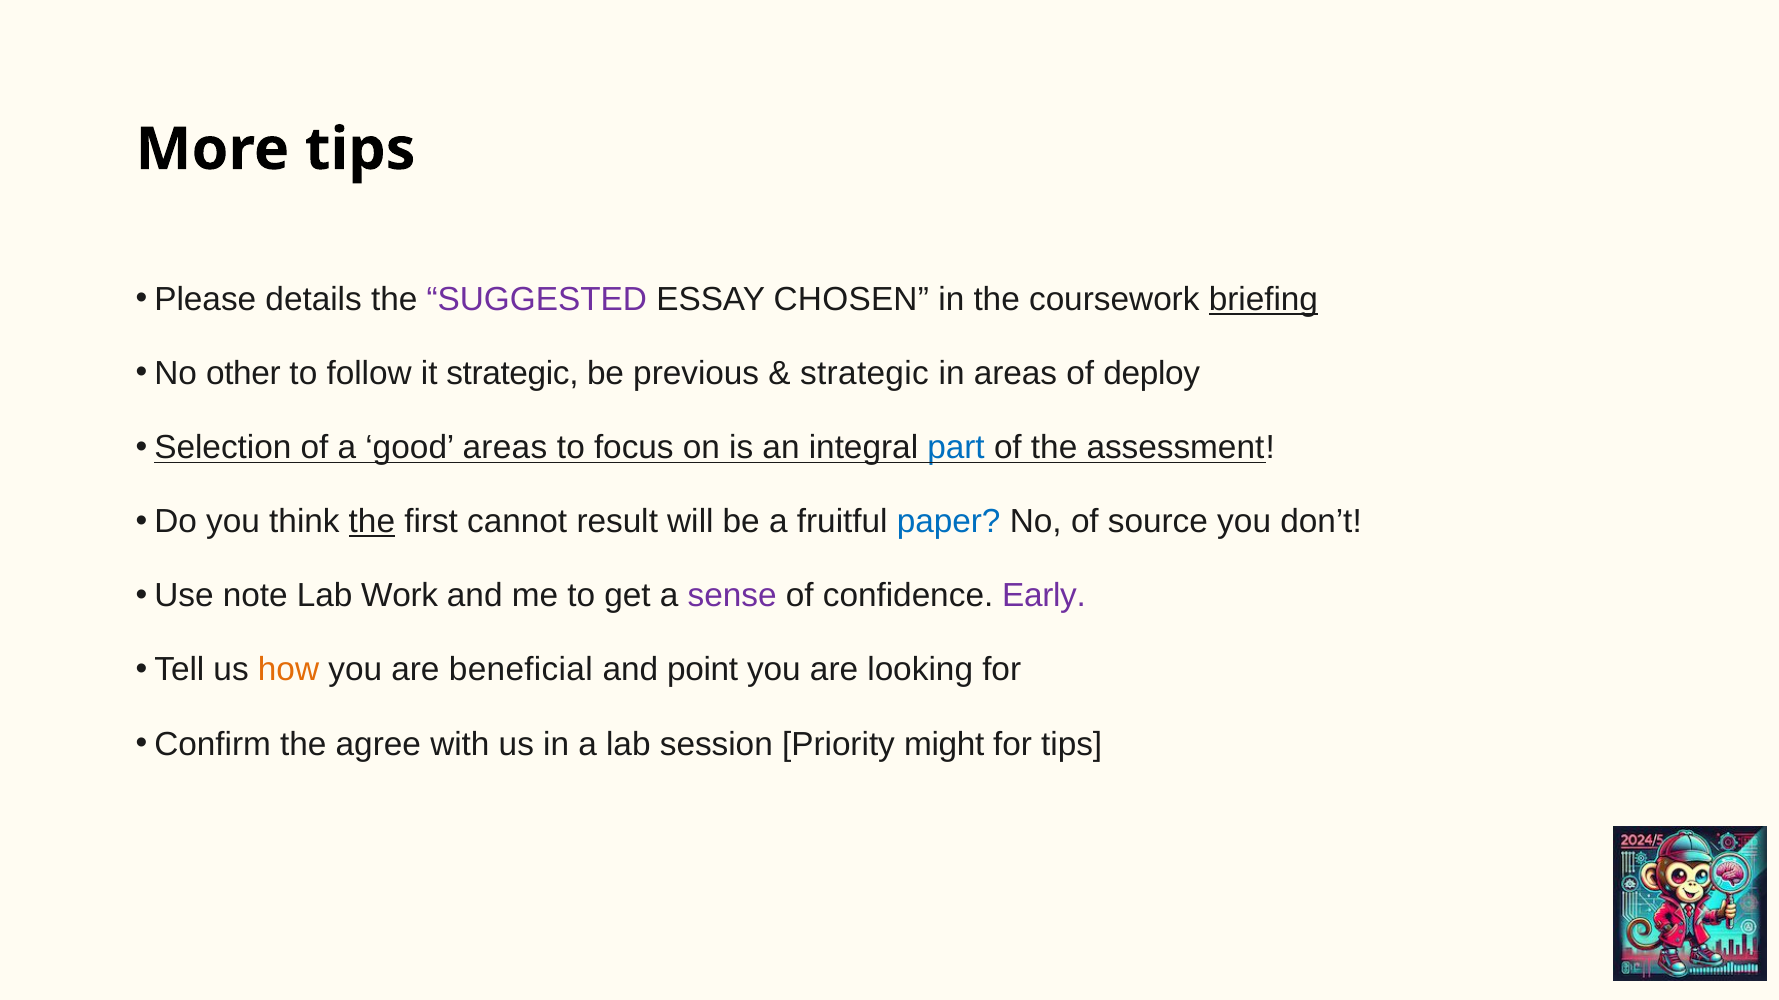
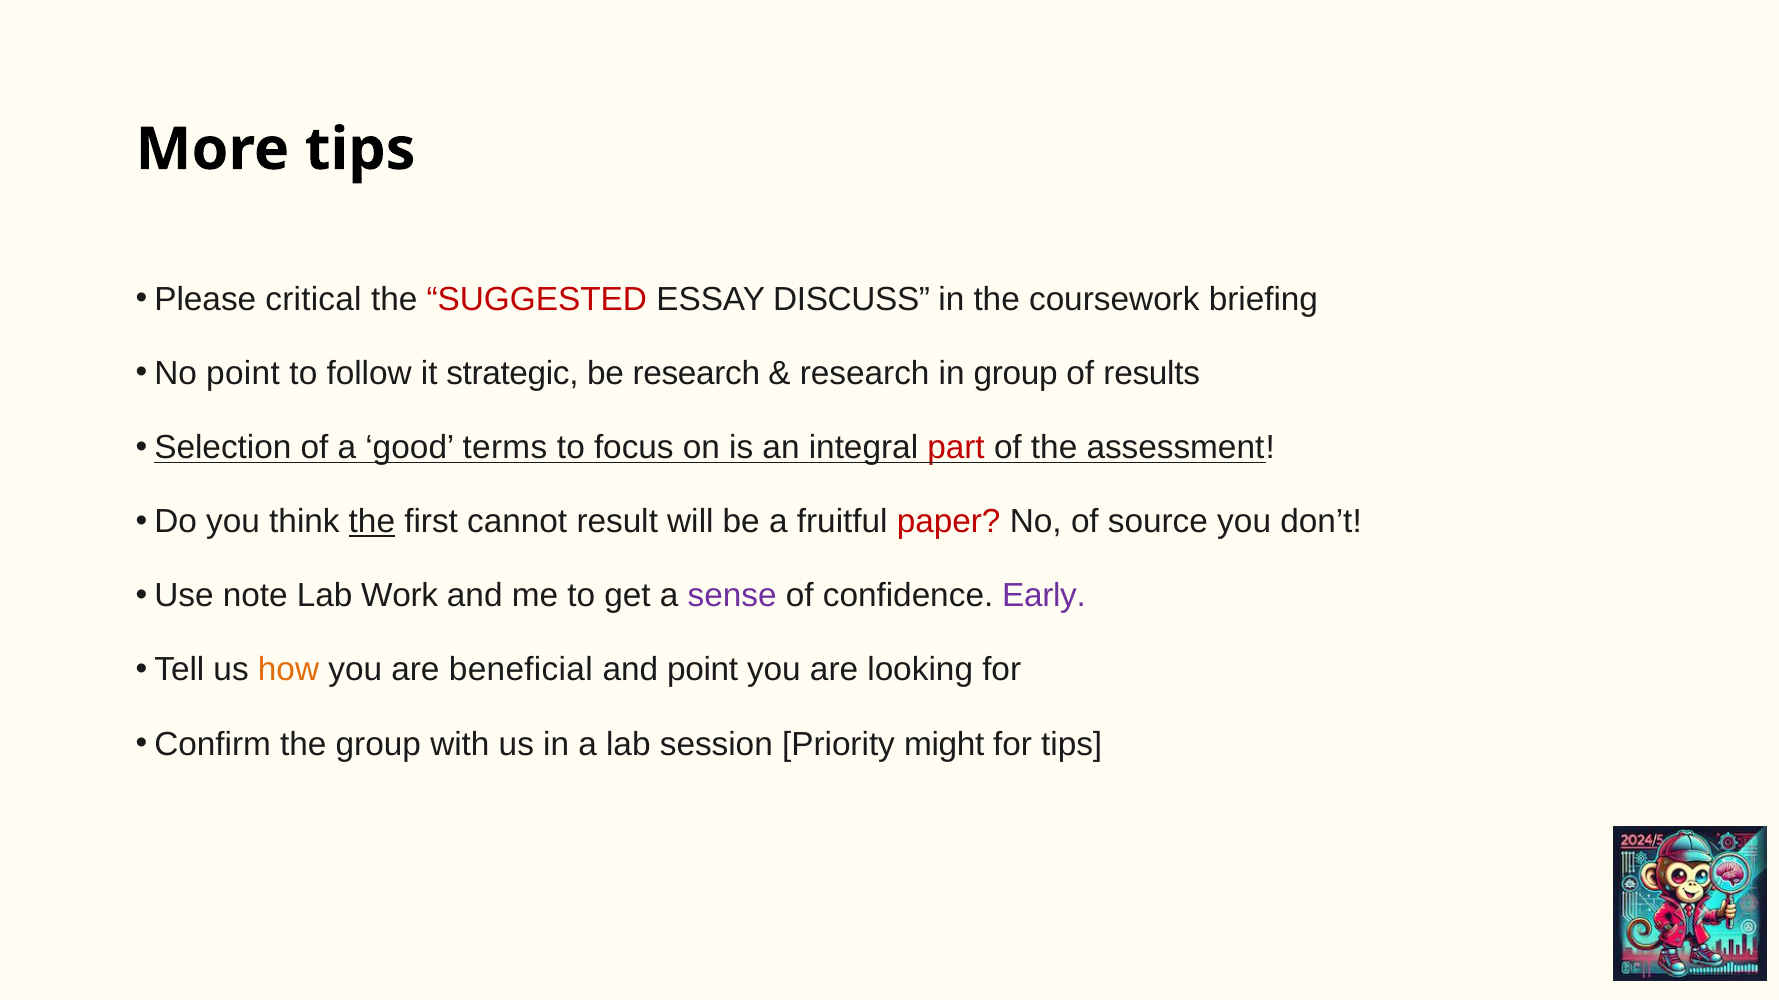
details: details -> critical
SUGGESTED colour: purple -> red
CHOSEN: CHOSEN -> DISCUSS
briefing underline: present -> none
No other: other -> point
be previous: previous -> research
strategic at (864, 374): strategic -> research
in areas: areas -> group
deploy: deploy -> results
good areas: areas -> terms
part colour: blue -> red
paper colour: blue -> red
the agree: agree -> group
